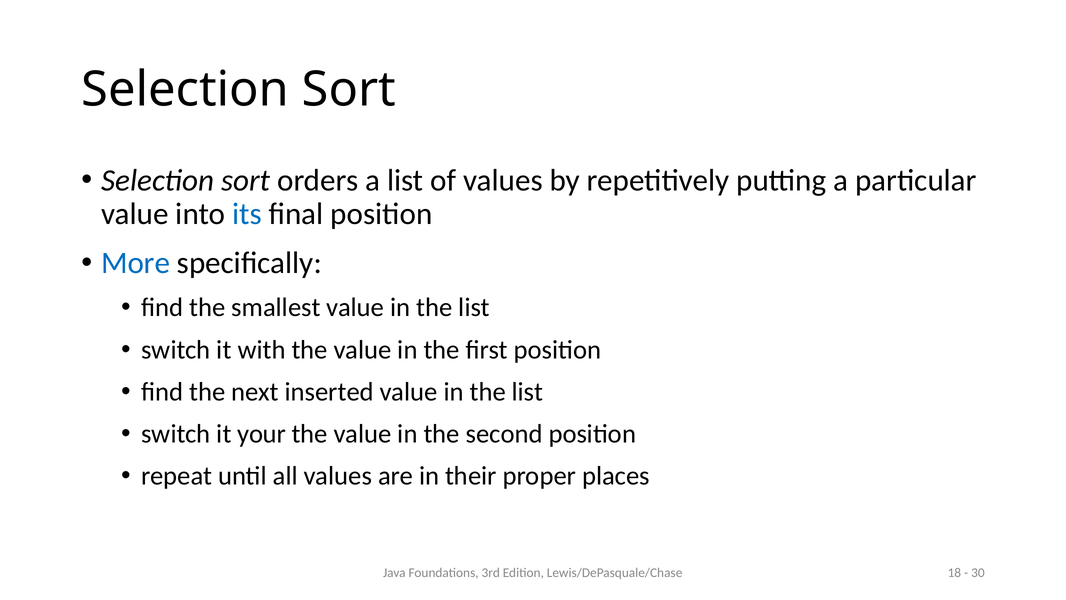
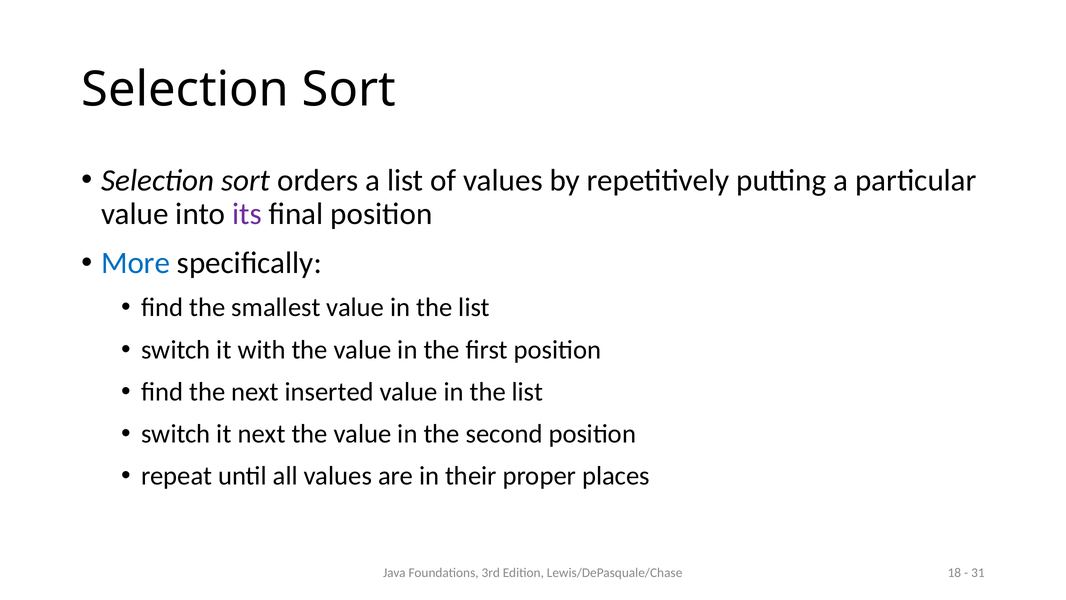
its colour: blue -> purple
it your: your -> next
30: 30 -> 31
